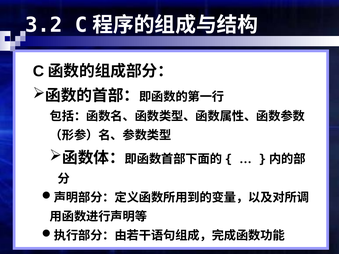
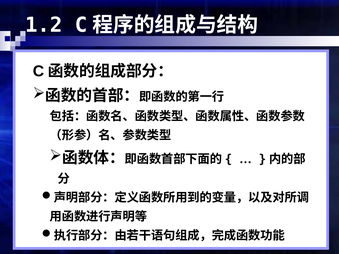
3.2: 3.2 -> 1.2
